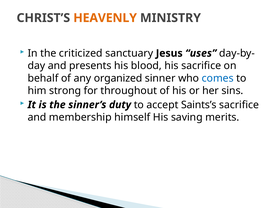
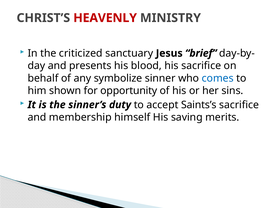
HEAVENLY colour: orange -> red
uses: uses -> brief
organized: organized -> symbolize
strong: strong -> shown
throughout: throughout -> opportunity
